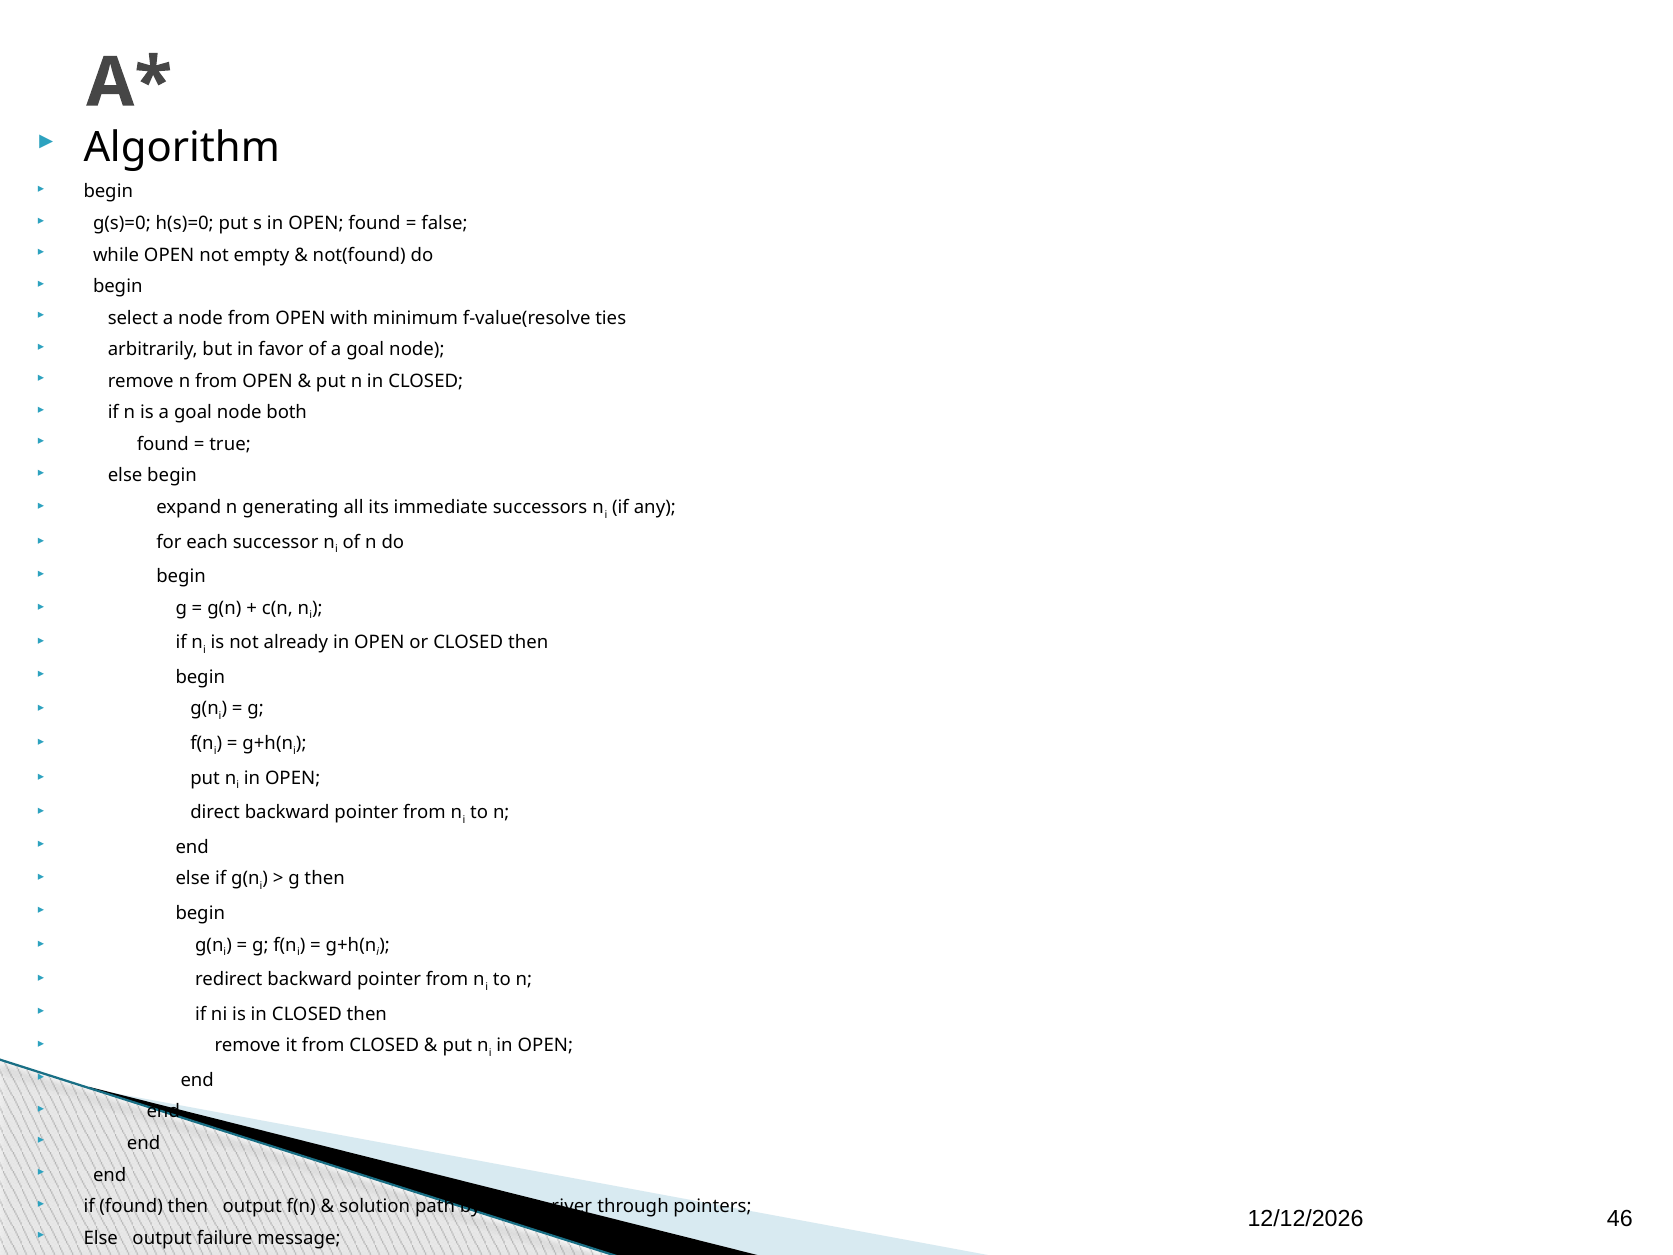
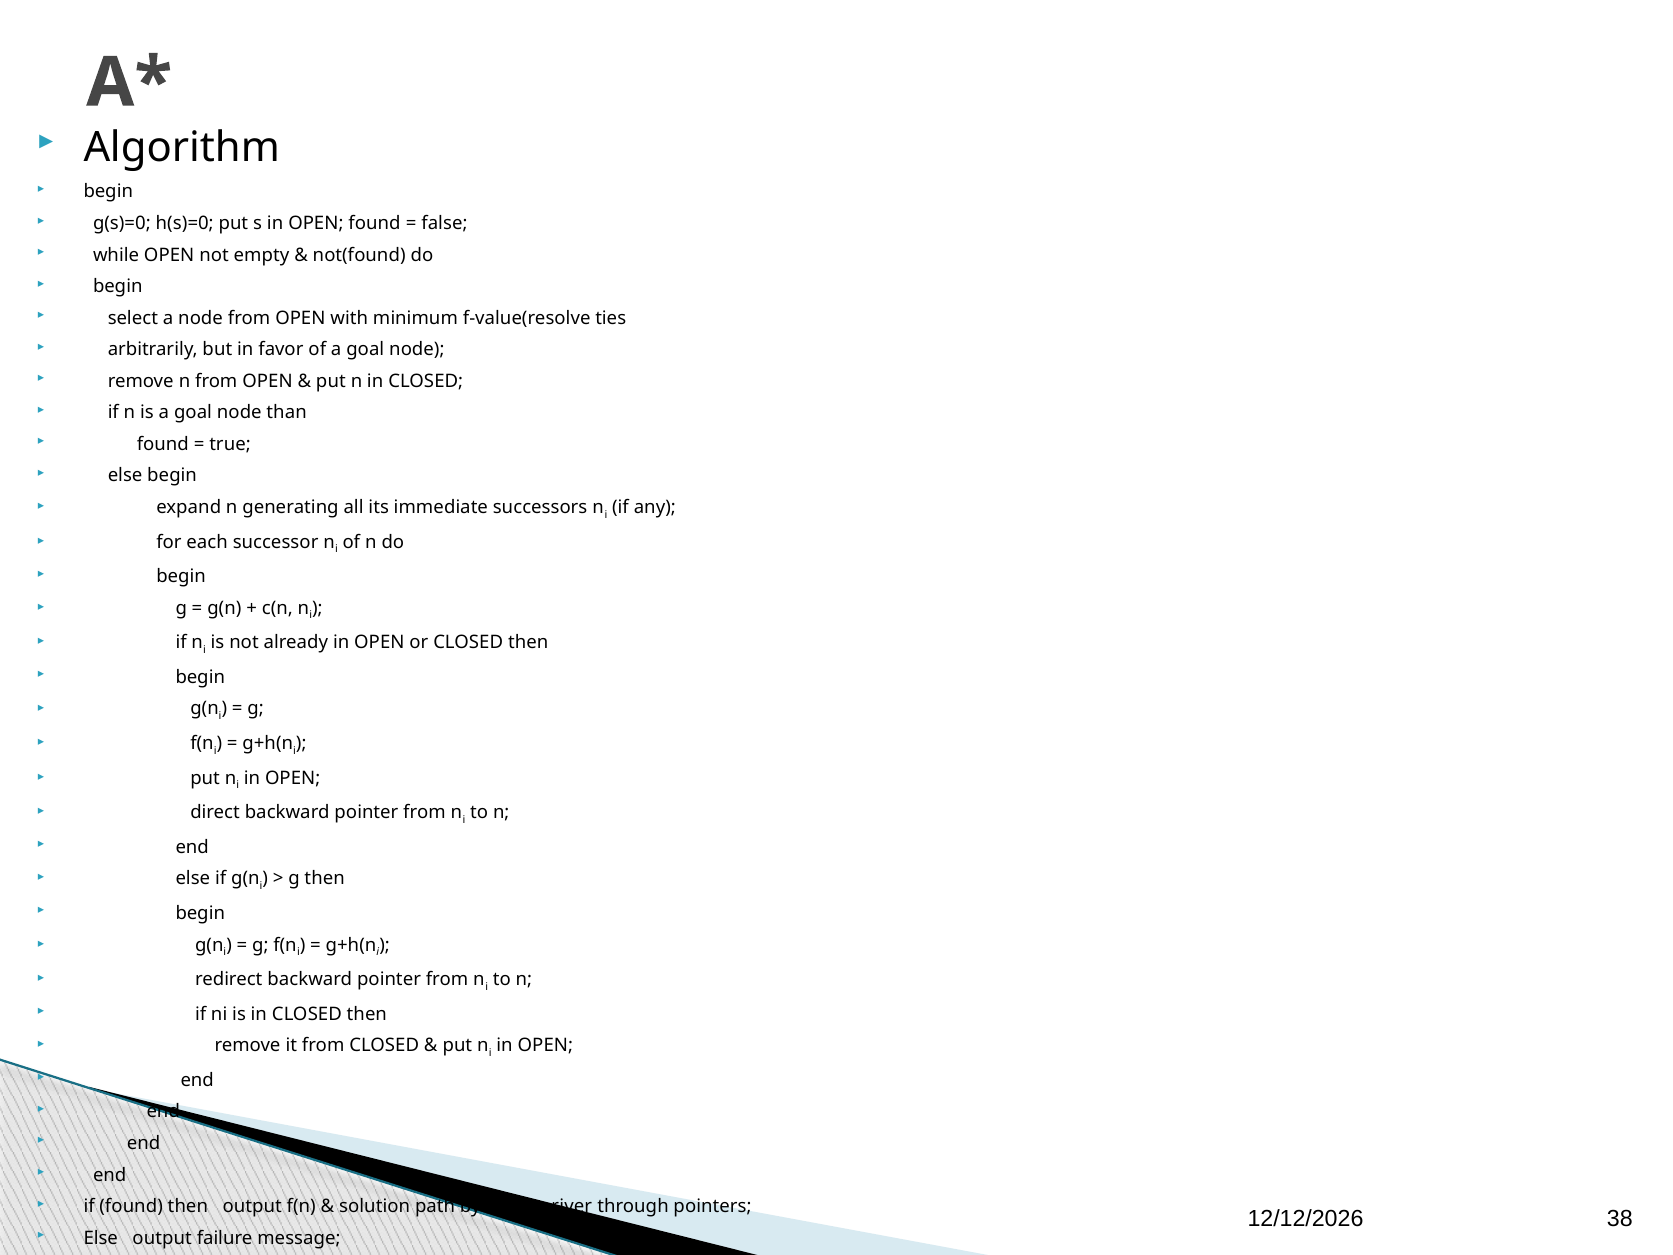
both: both -> than
46: 46 -> 38
